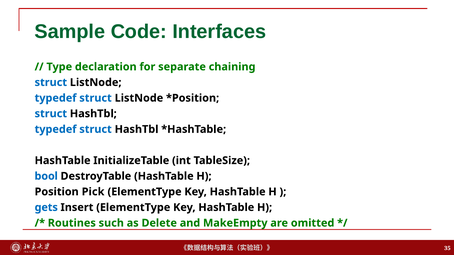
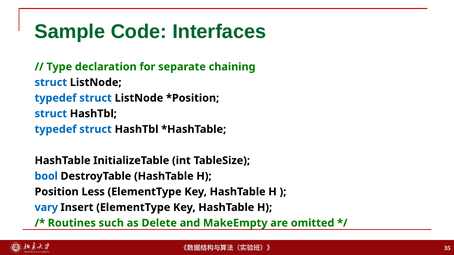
Pick: Pick -> Less
gets: gets -> vary
